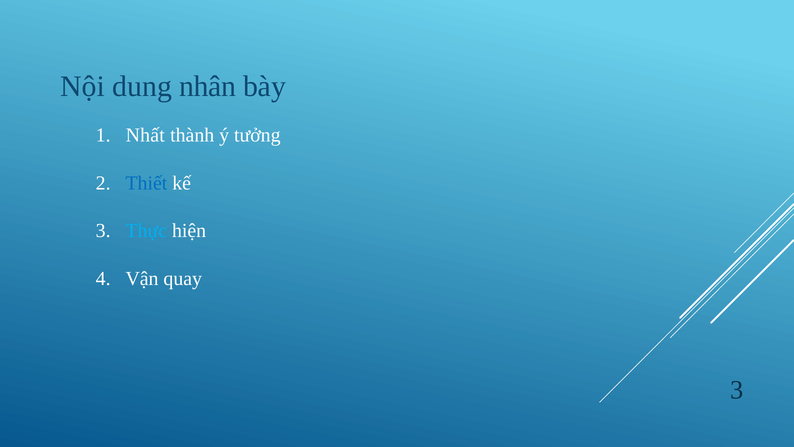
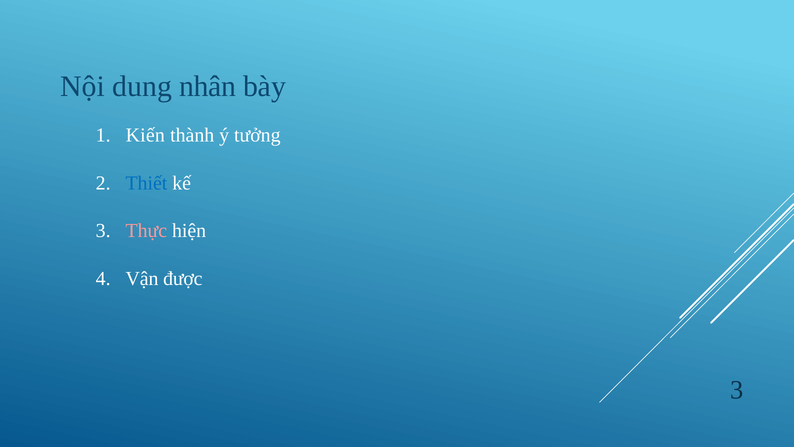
Nhất: Nhất -> Kiến
Thực colour: light blue -> pink
quay: quay -> được
